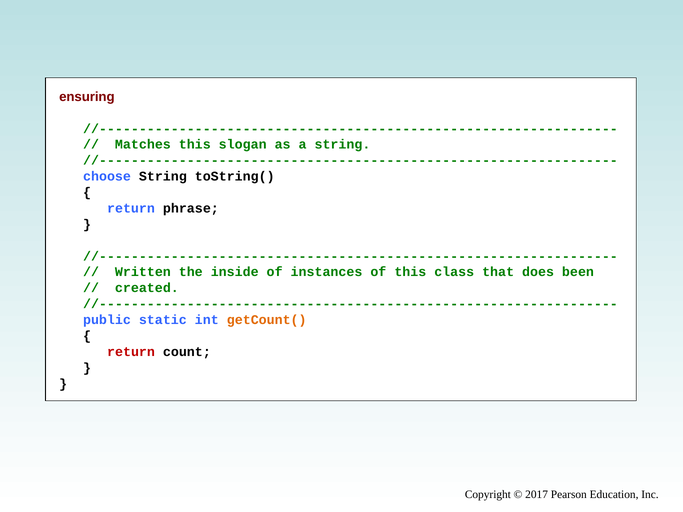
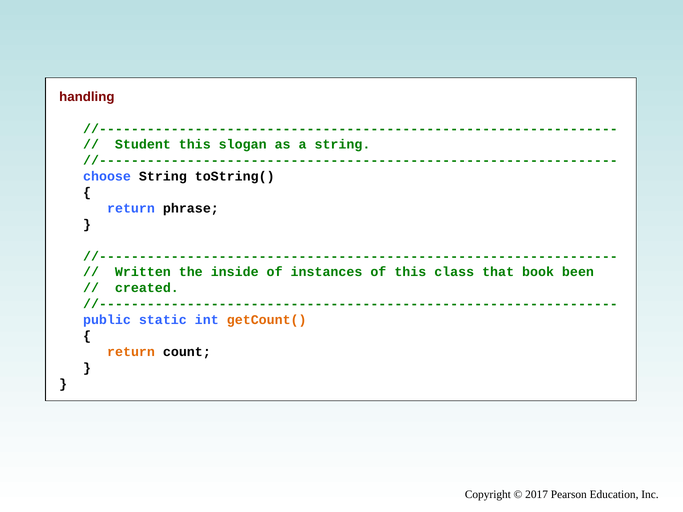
ensuring: ensuring -> handling
Matches: Matches -> Student
does: does -> book
return at (131, 352) colour: red -> orange
